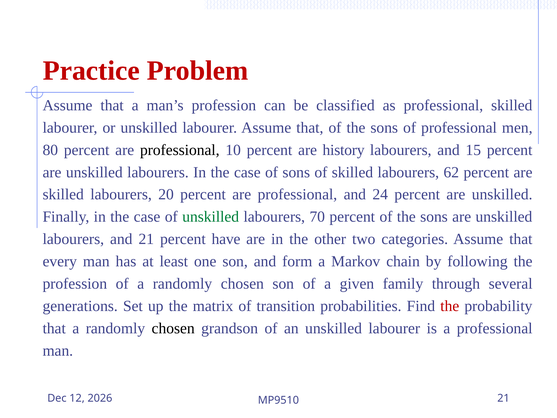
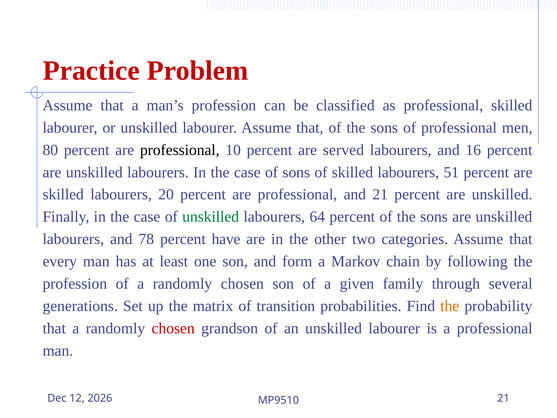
history: history -> served
15: 15 -> 16
62: 62 -> 51
and 24: 24 -> 21
70: 70 -> 64
and 21: 21 -> 78
the at (450, 306) colour: red -> orange
chosen at (173, 328) colour: black -> red
